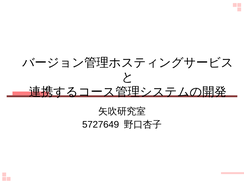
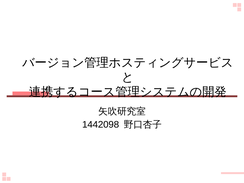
5727649: 5727649 -> 1442098
